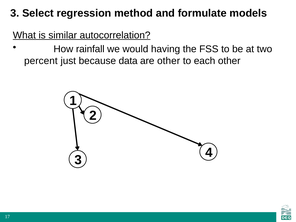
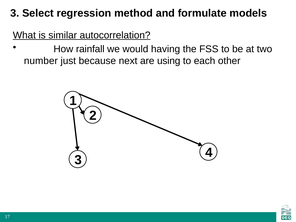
percent: percent -> number
data: data -> next
are other: other -> using
